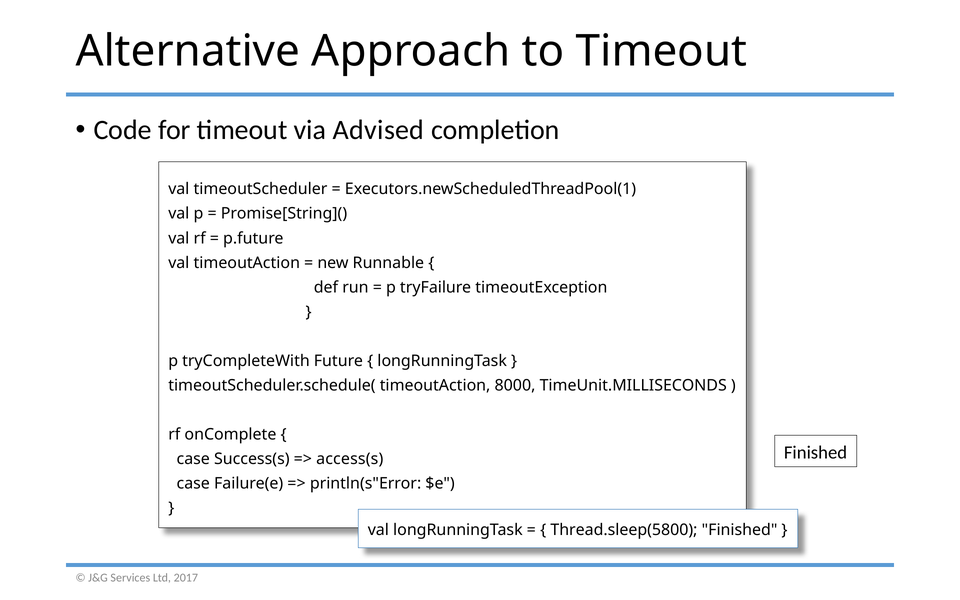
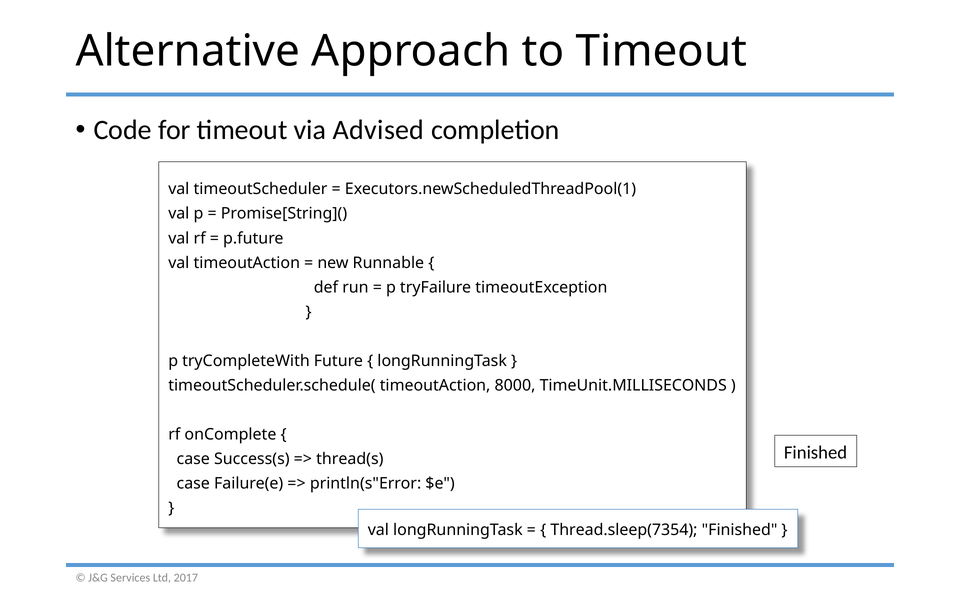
access(s: access(s -> thread(s
Thread.sleep(5800: Thread.sleep(5800 -> Thread.sleep(7354
